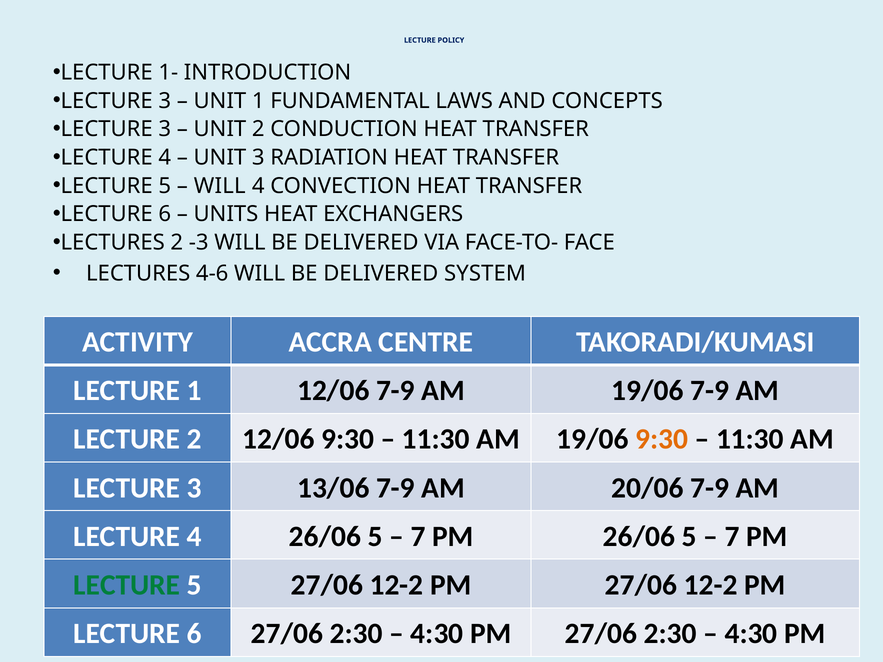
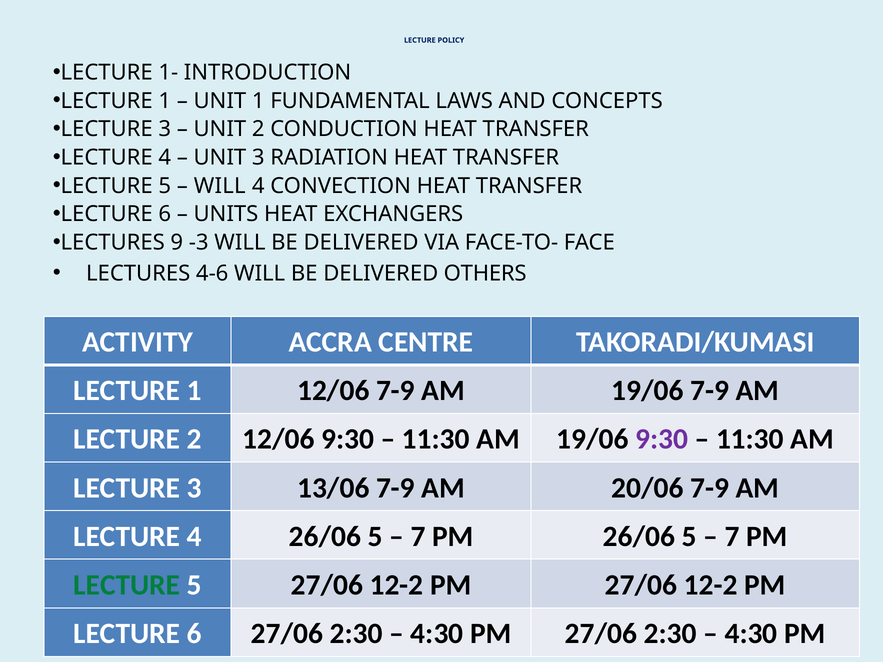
3 at (165, 101): 3 -> 1
LECTURES 2: 2 -> 9
SYSTEM: SYSTEM -> OTHERS
9:30 at (662, 439) colour: orange -> purple
